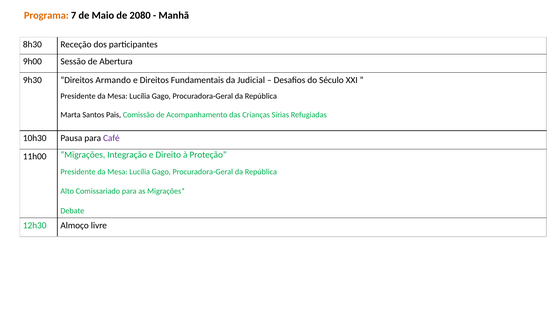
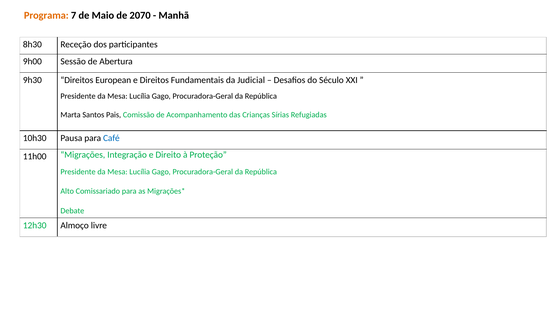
2080: 2080 -> 2070
Armando: Armando -> European
Café colour: purple -> blue
